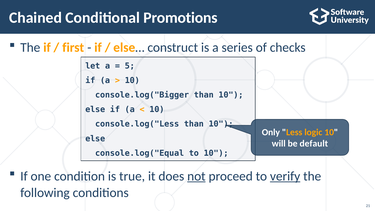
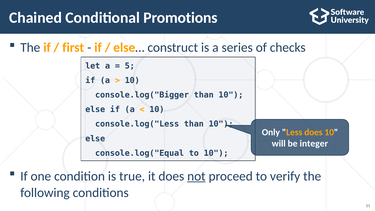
Less logic: logic -> does
default: default -> integer
verify underline: present -> none
